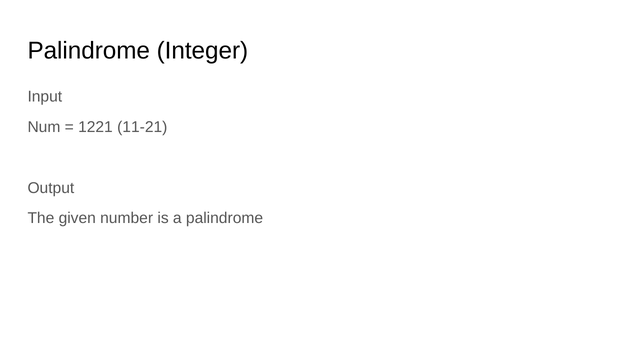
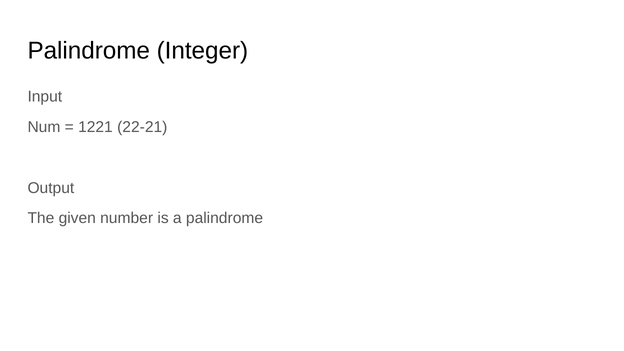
11-21: 11-21 -> 22-21
